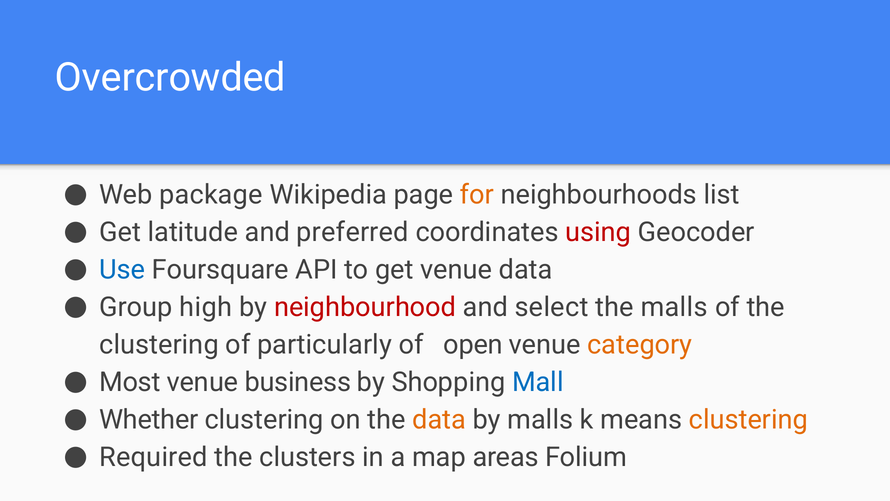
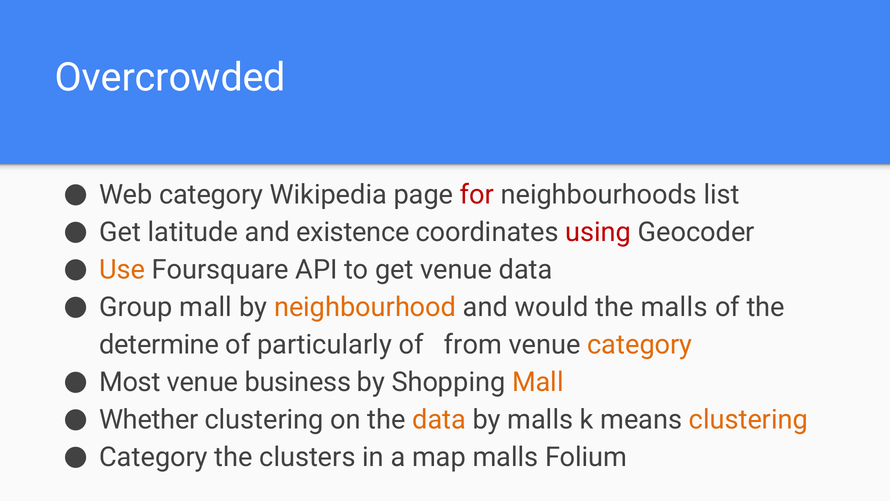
Web package: package -> category
for colour: orange -> red
preferred: preferred -> existence
Use colour: blue -> orange
Group high: high -> mall
neighbourhood colour: red -> orange
select: select -> would
clustering at (159, 345): clustering -> determine
open: open -> from
Mall at (538, 382) colour: blue -> orange
Required at (153, 457): Required -> Category
map areas: areas -> malls
